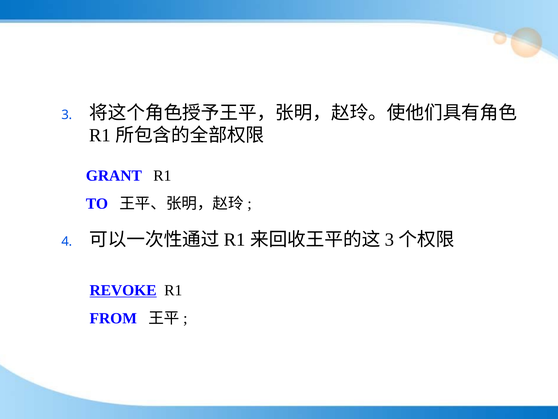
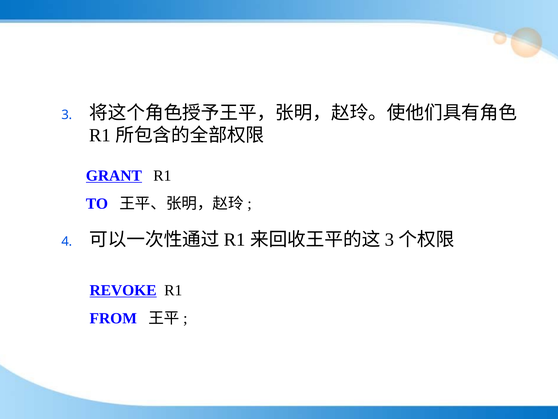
GRANT underline: none -> present
